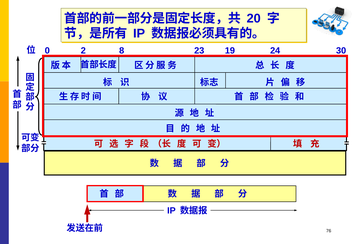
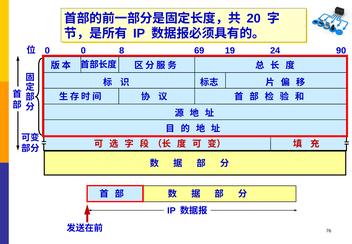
0 2: 2 -> 0
23: 23 -> 69
30: 30 -> 90
